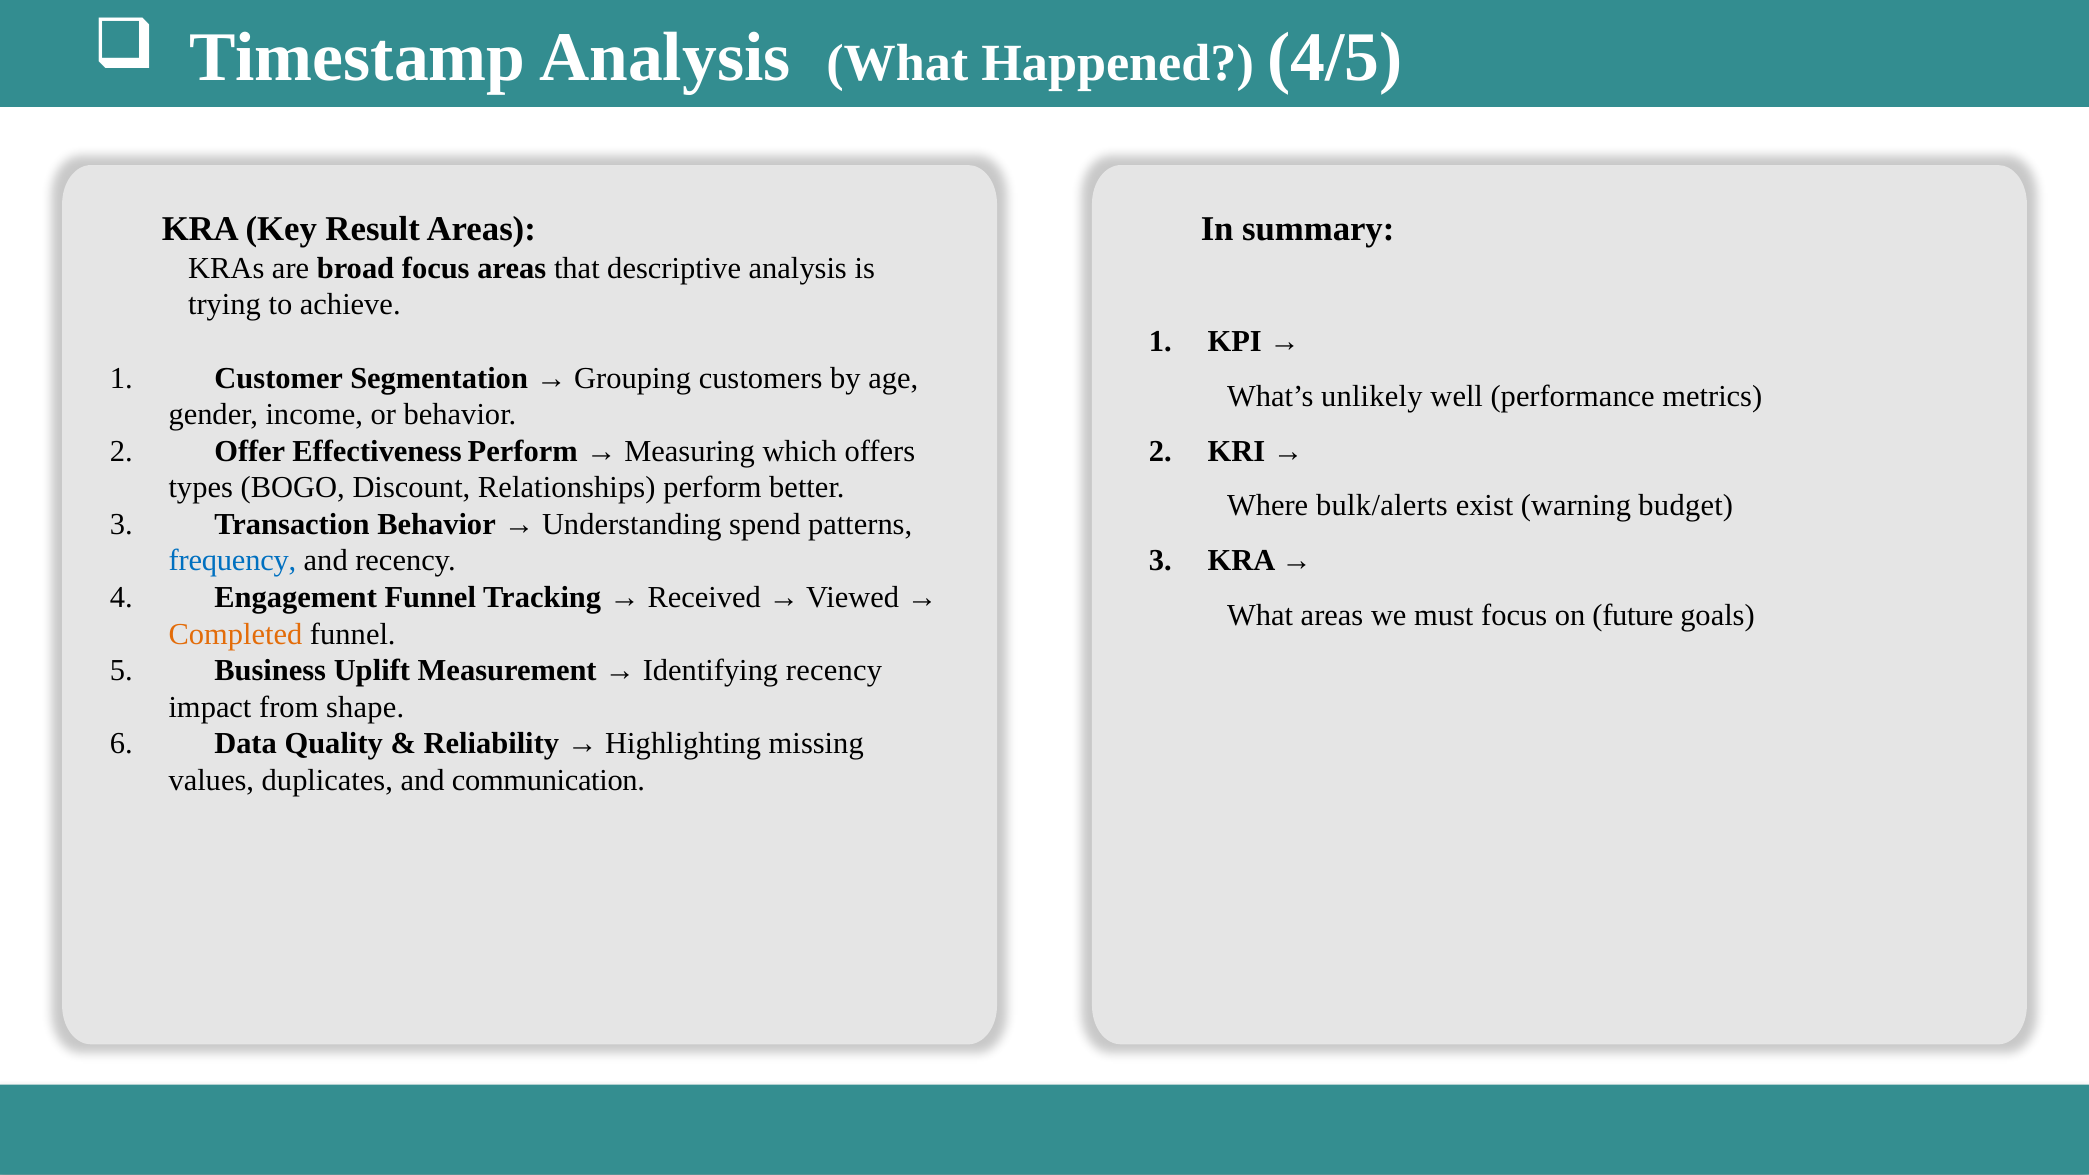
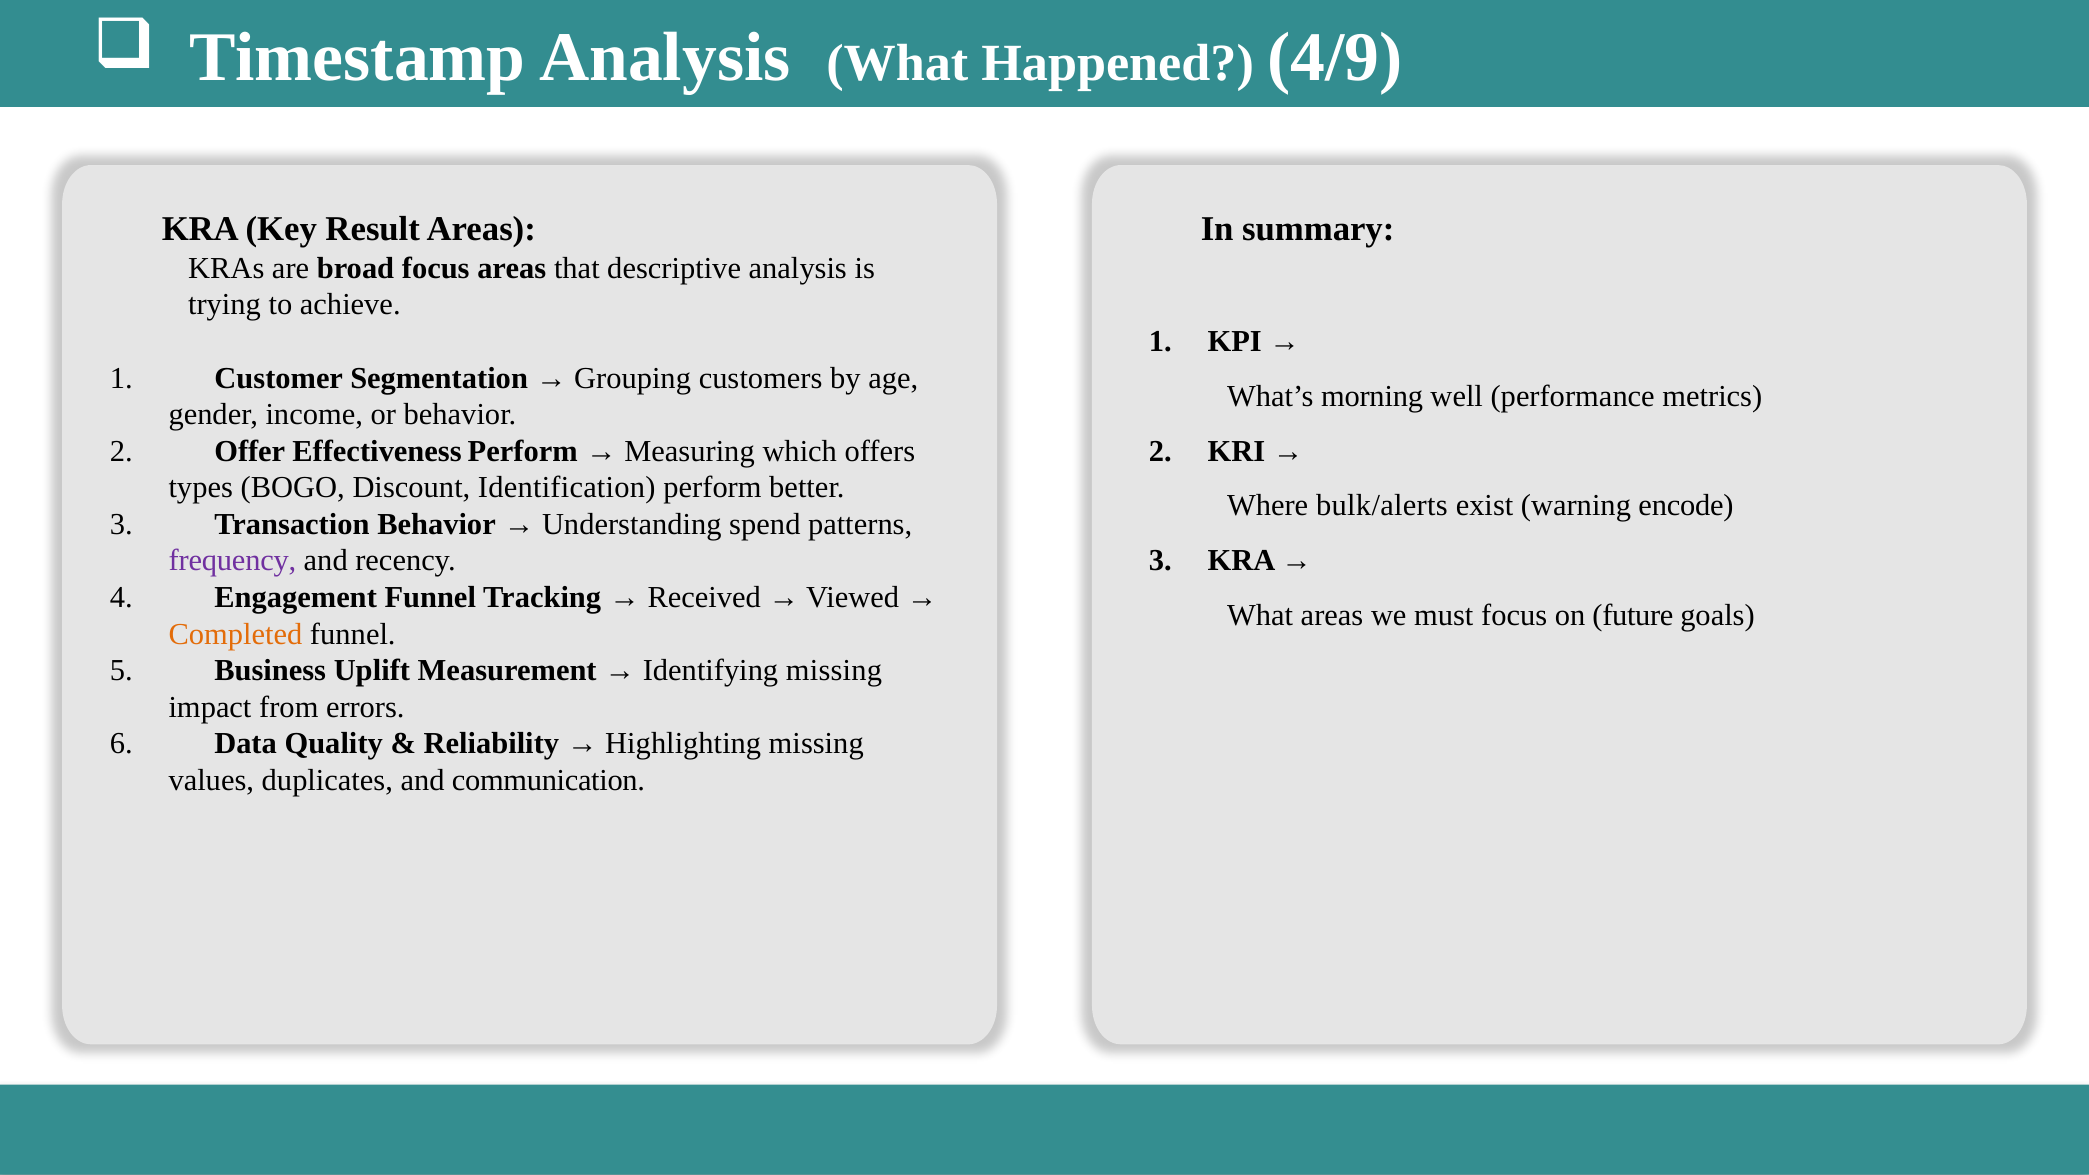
4/5: 4/5 -> 4/9
unlikely: unlikely -> morning
Relationships: Relationships -> Identification
budget: budget -> encode
frequency colour: blue -> purple
Identifying recency: recency -> missing
shape: shape -> errors
